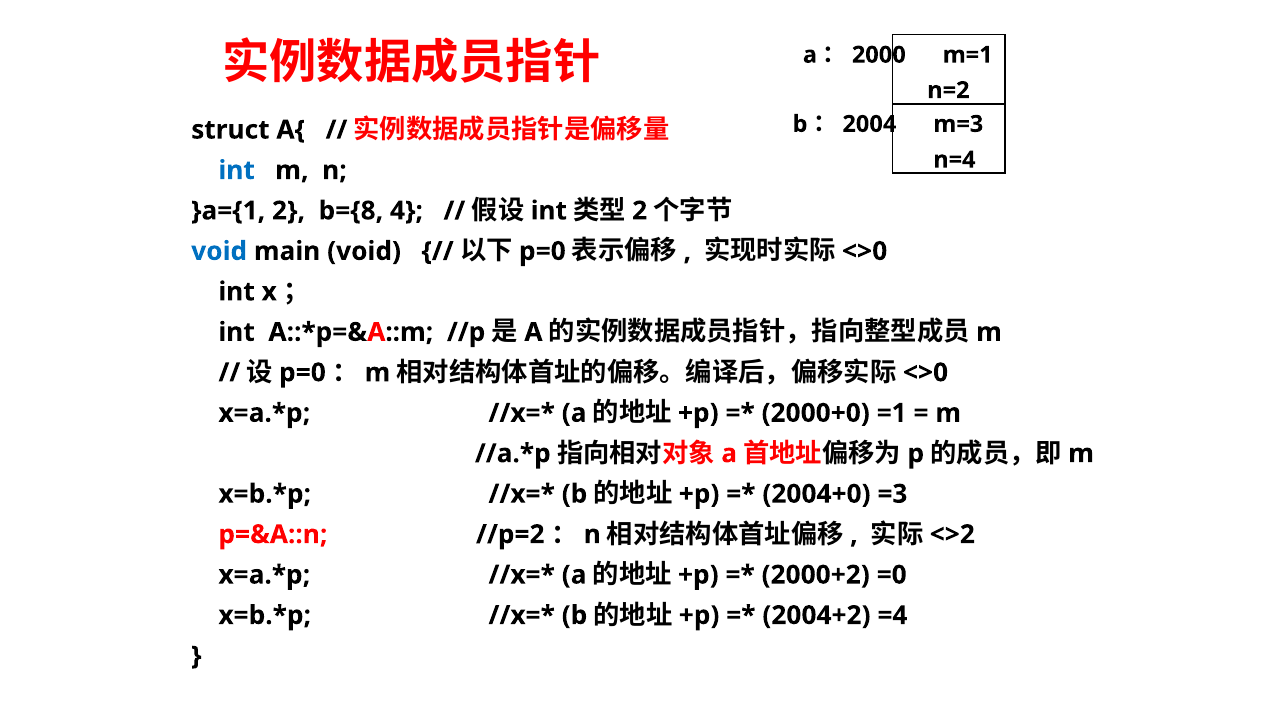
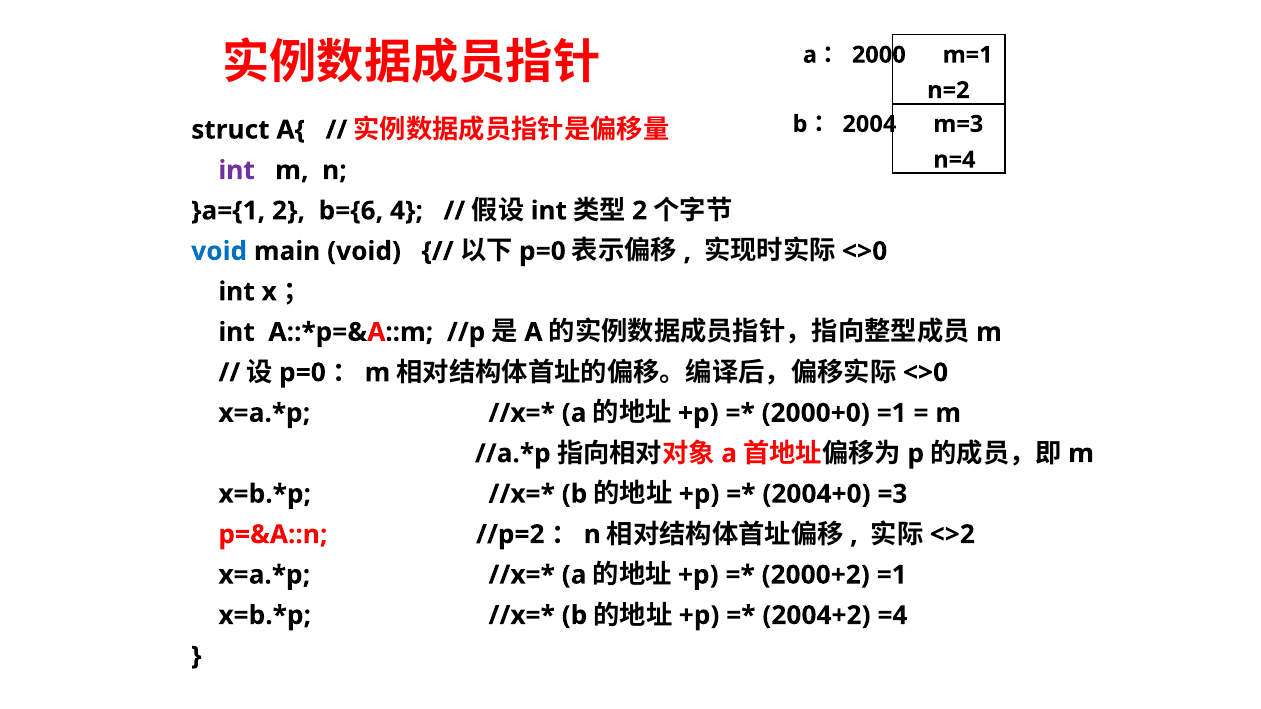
int at (237, 170) colour: blue -> purple
b={8: b={8 -> b={6
2000+2 =0: =0 -> =1
